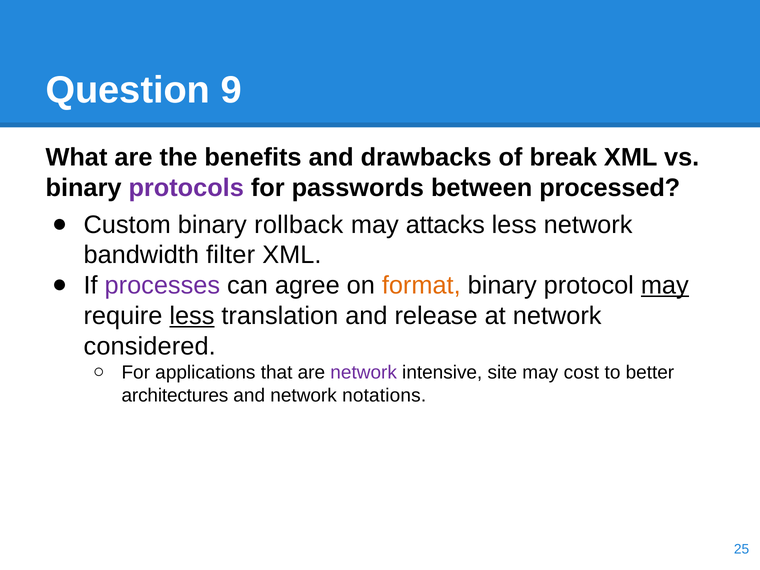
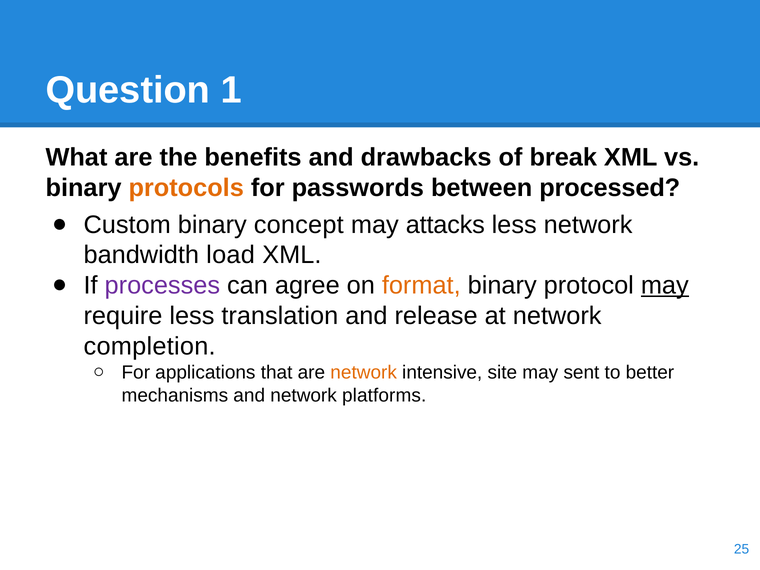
9: 9 -> 1
protocols colour: purple -> orange
rollback: rollback -> concept
filter: filter -> load
less at (192, 316) underline: present -> none
considered: considered -> completion
network at (364, 372) colour: purple -> orange
cost: cost -> sent
architectures: architectures -> mechanisms
notations: notations -> platforms
